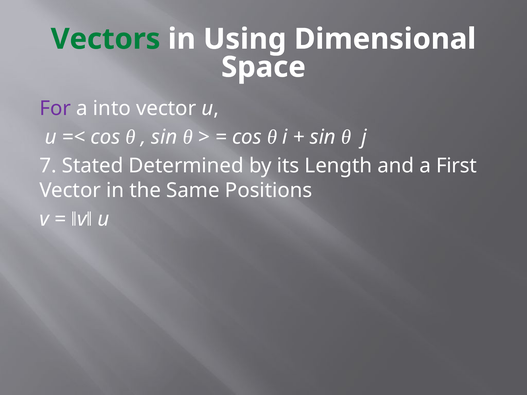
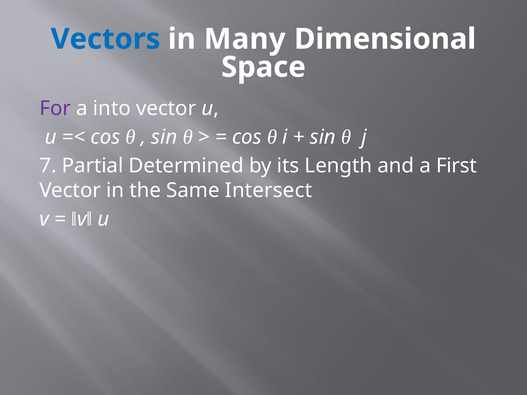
Vectors colour: green -> blue
Using: Using -> Many
Stated: Stated -> Partial
Positions: Positions -> Intersect
